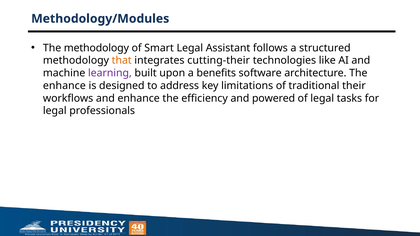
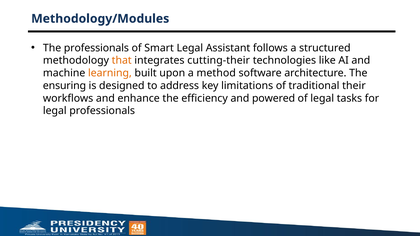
The methodology: methodology -> professionals
learning colour: purple -> orange
benefits: benefits -> method
enhance at (64, 86): enhance -> ensuring
